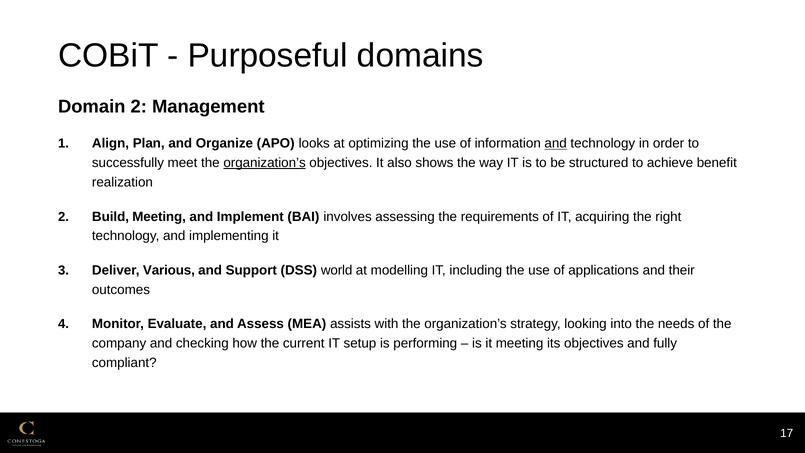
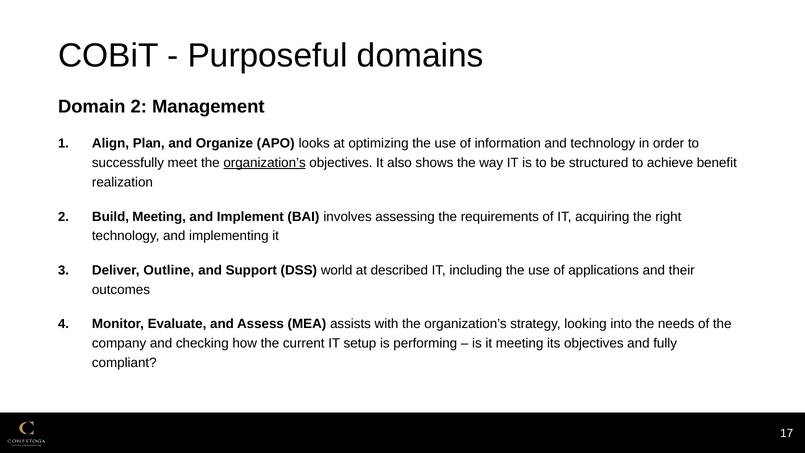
and at (556, 143) underline: present -> none
Various: Various -> Outline
modelling: modelling -> described
